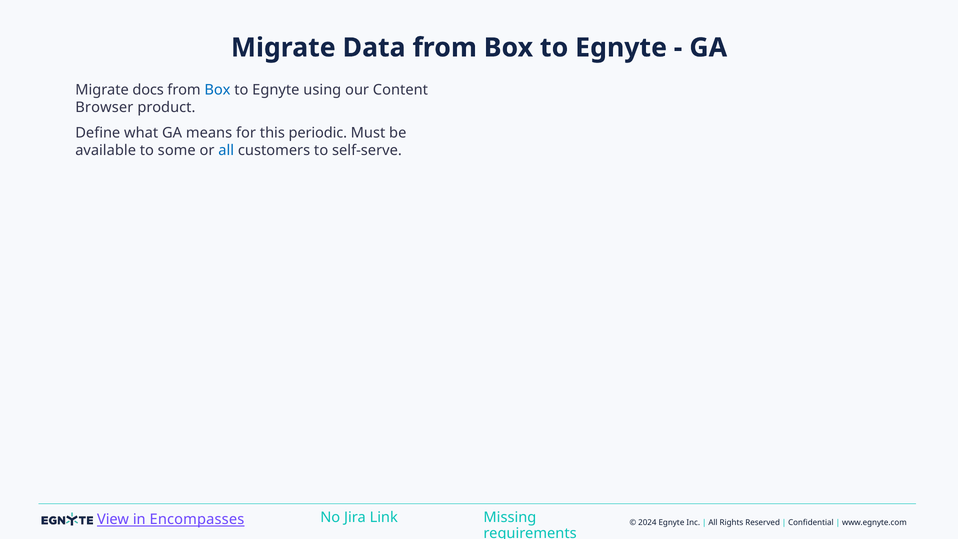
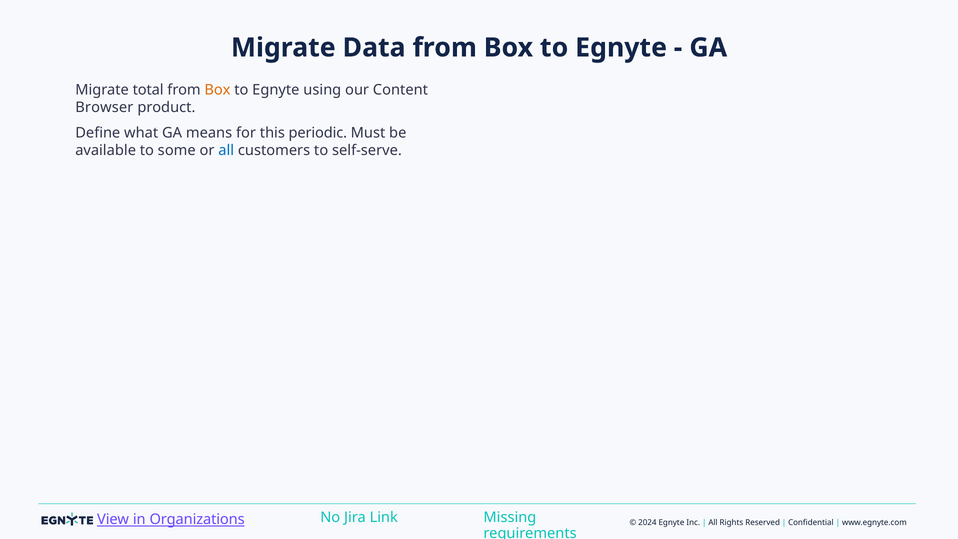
docs: docs -> total
Box at (217, 90) colour: blue -> orange
Encompasses: Encompasses -> Organizations
